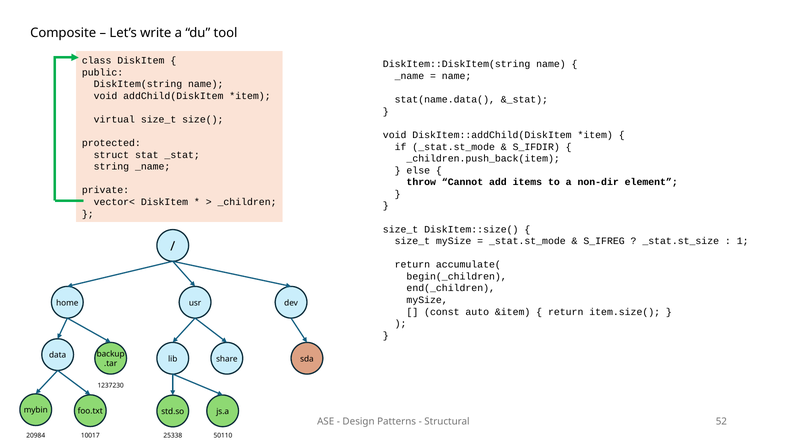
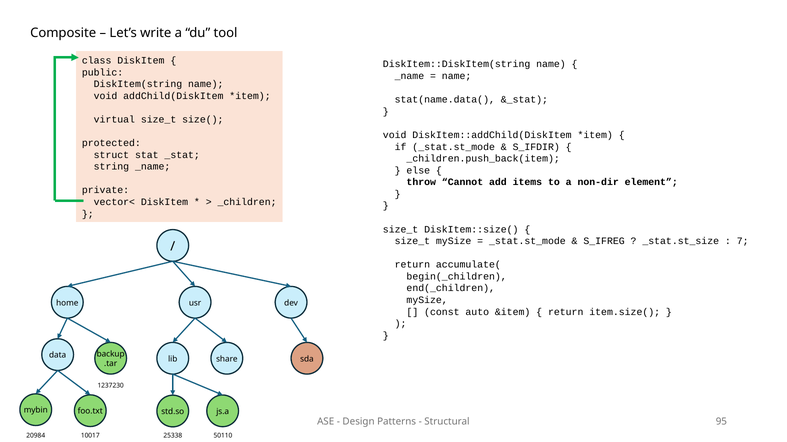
1: 1 -> 7
52: 52 -> 95
